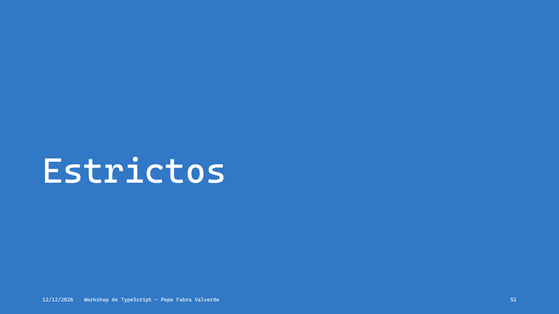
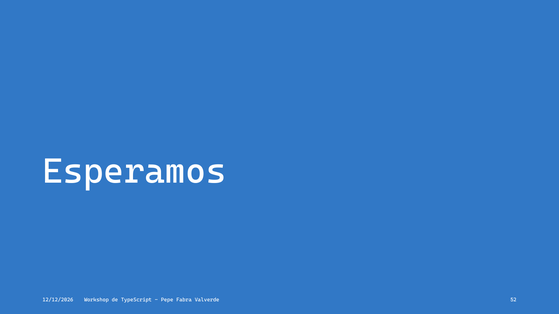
Estrictos: Estrictos -> Esperamos
